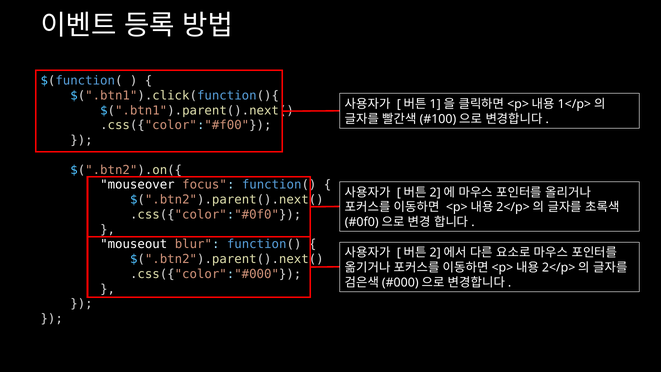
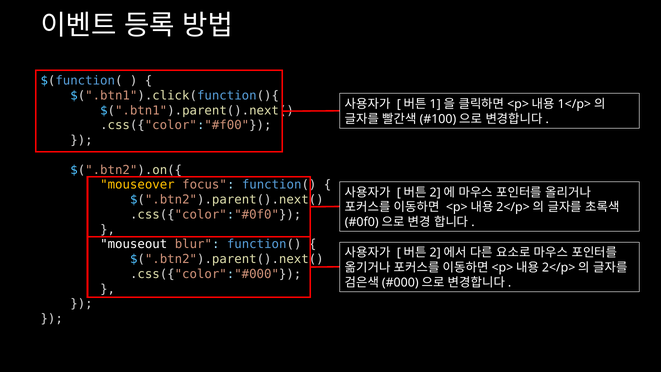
mouseover colour: white -> yellow
